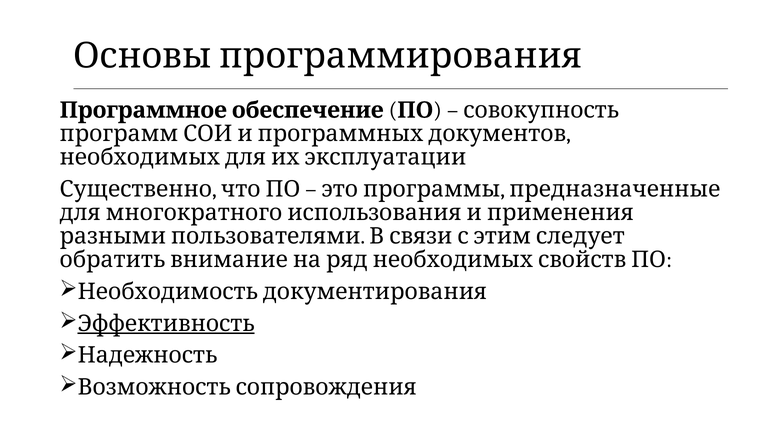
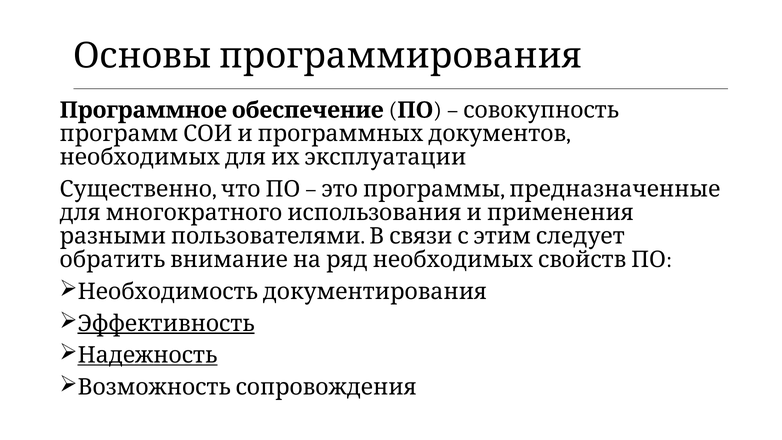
Надежность underline: none -> present
